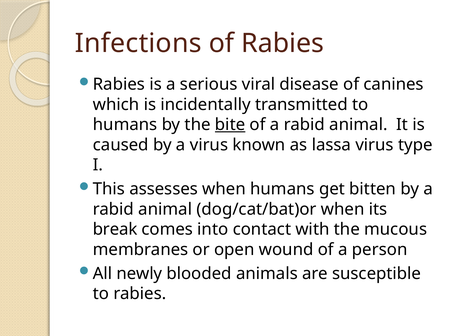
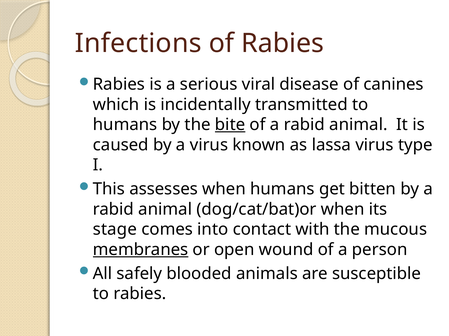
break: break -> stage
membranes underline: none -> present
newly: newly -> safely
